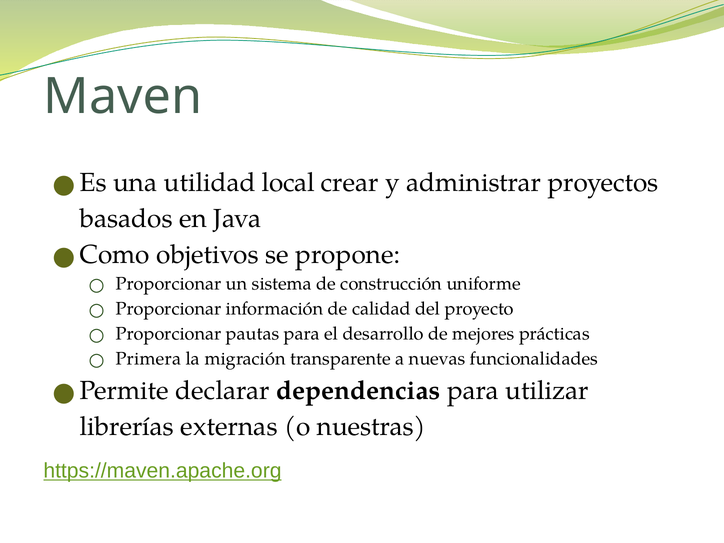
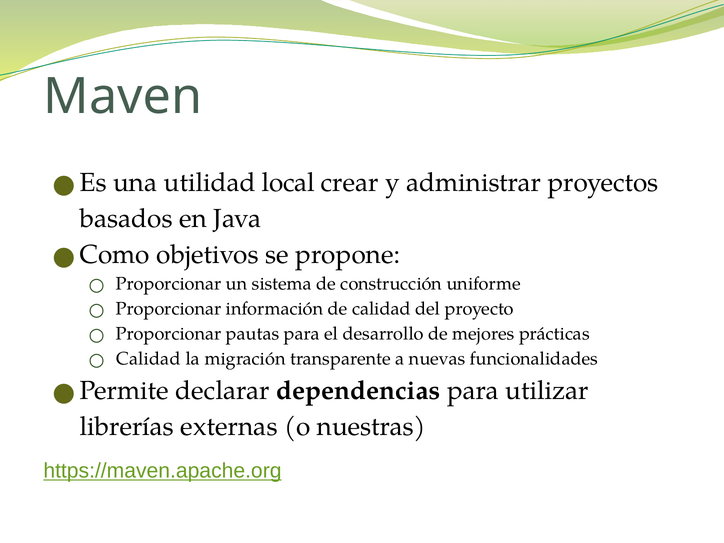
Primera at (148, 359): Primera -> Calidad
